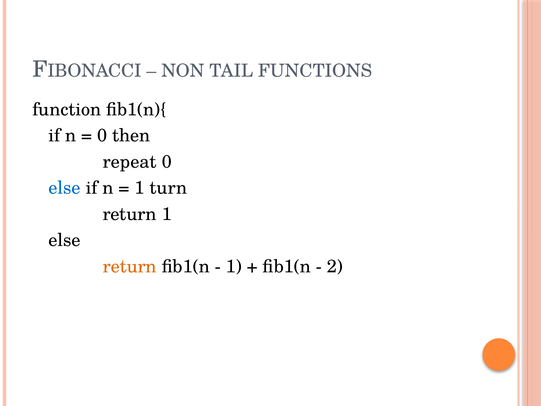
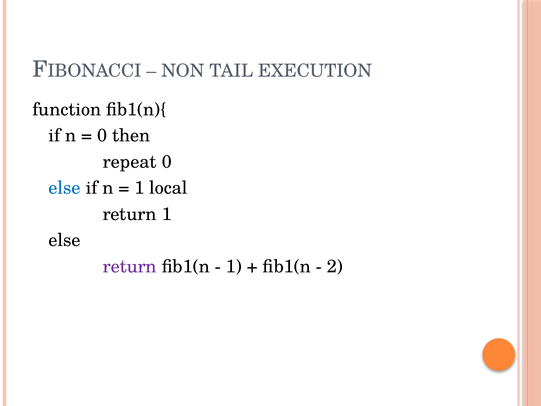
FUNCTIONS: FUNCTIONS -> EXECUTION
turn: turn -> local
return at (130, 266) colour: orange -> purple
